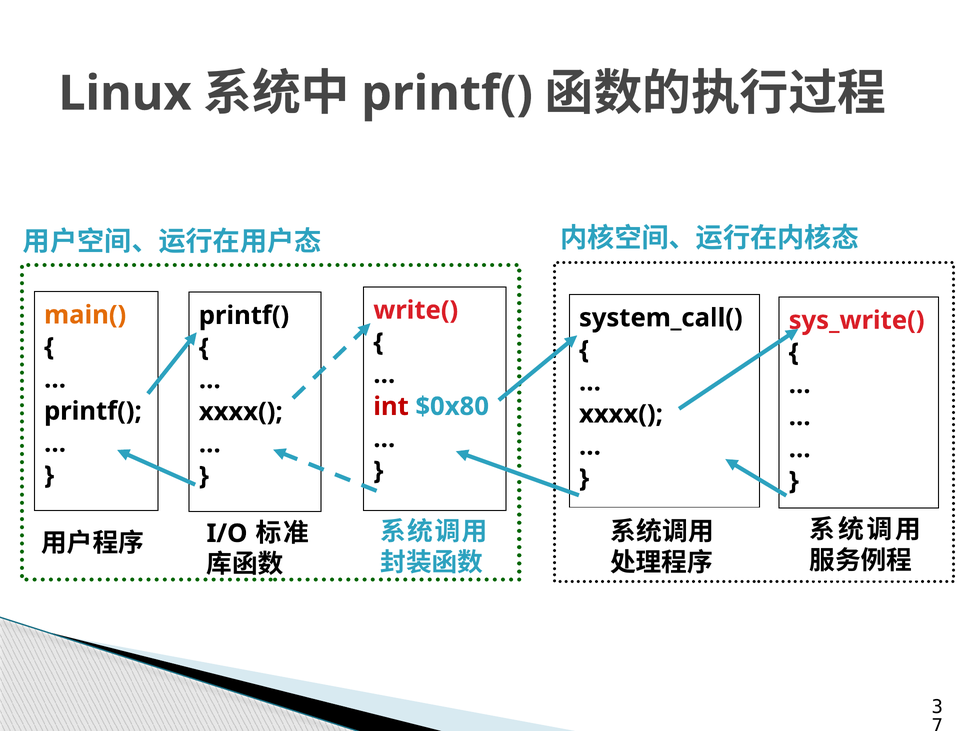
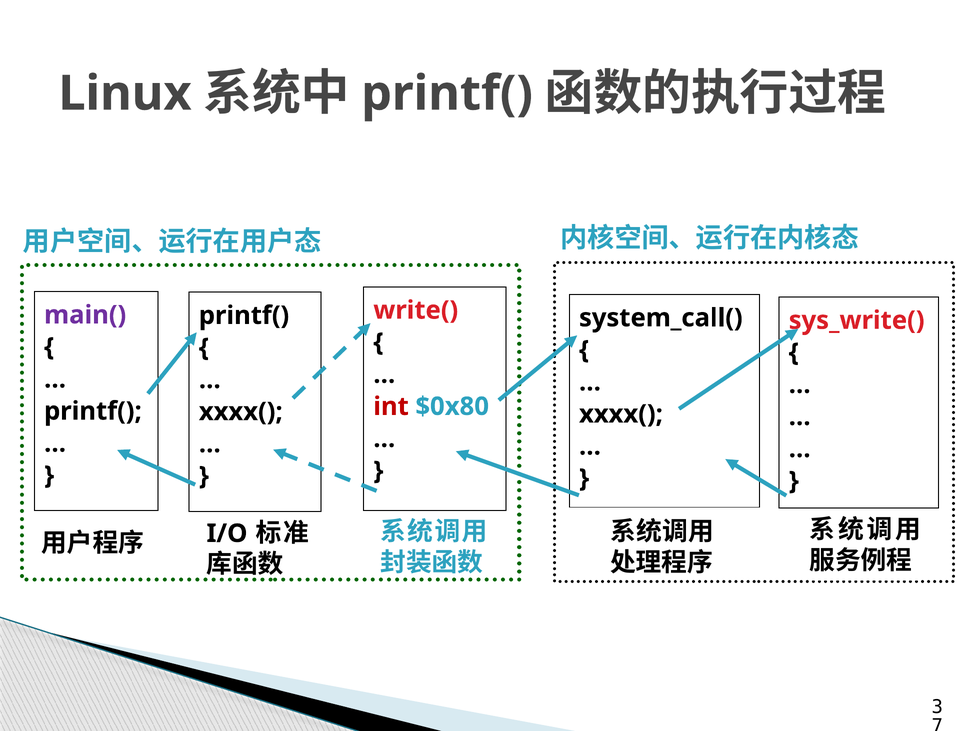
main( colour: orange -> purple
